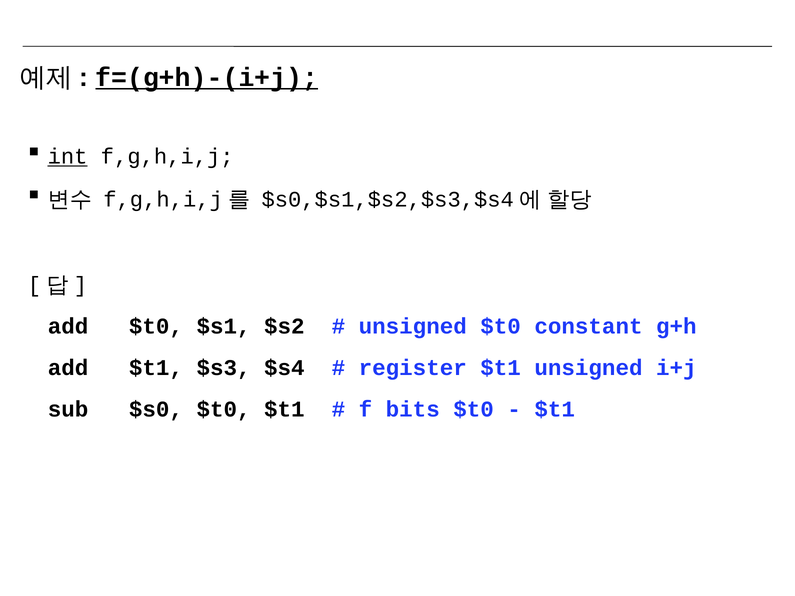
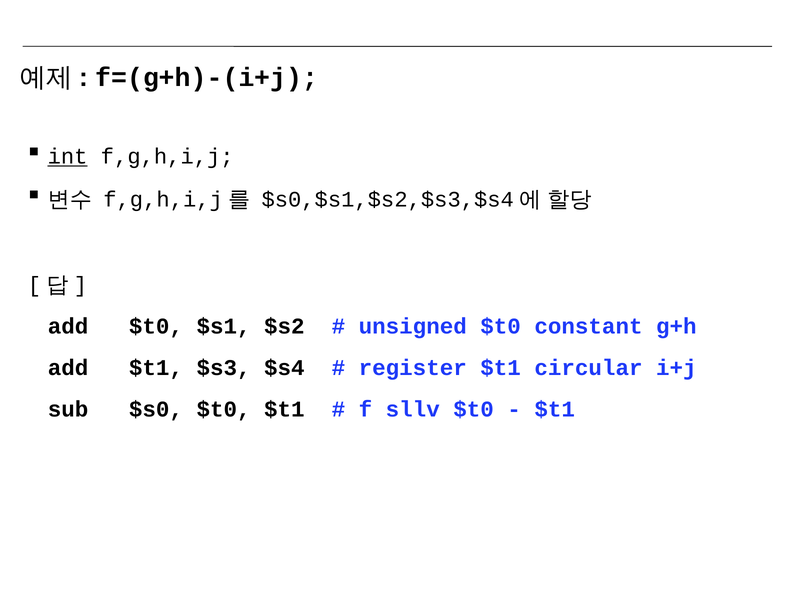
f=(g+h)-(i+j underline: present -> none
$t1 unsigned: unsigned -> circular
bits: bits -> sllv
